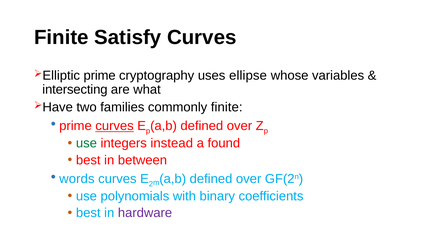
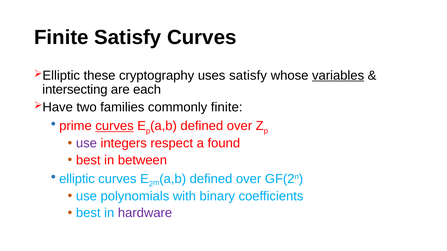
prime at (100, 76): prime -> these
uses ellipse: ellipse -> satisfy
variables underline: none -> present
what: what -> each
use at (86, 143) colour: green -> purple
instead: instead -> respect
words: words -> elliptic
